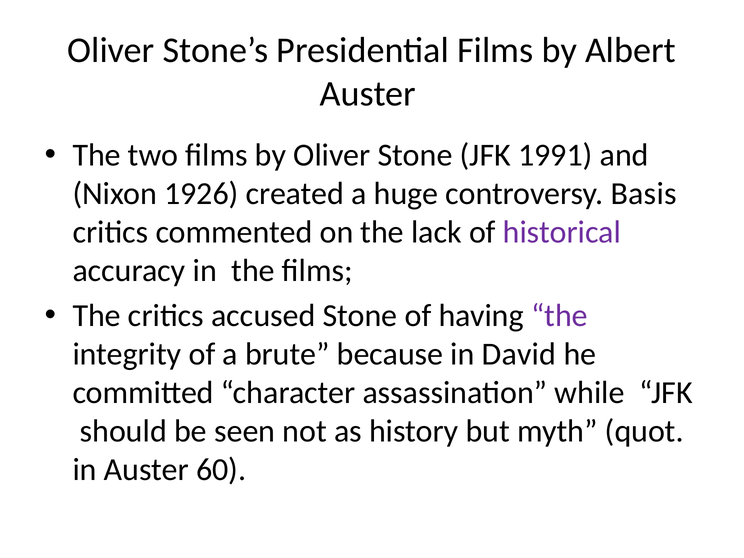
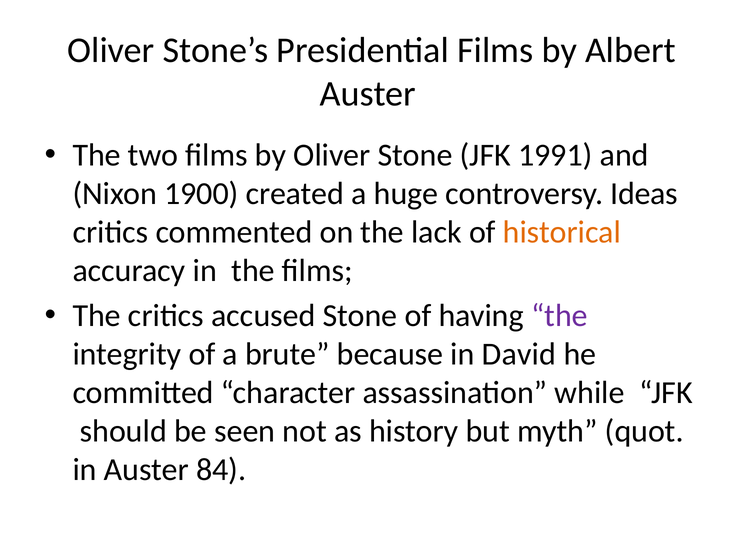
1926: 1926 -> 1900
Basis: Basis -> Ideas
historical colour: purple -> orange
60: 60 -> 84
